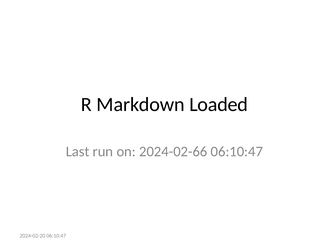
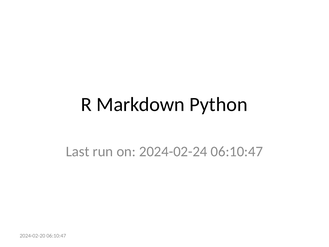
Loaded: Loaded -> Python
2024-02-66: 2024-02-66 -> 2024-02-24
